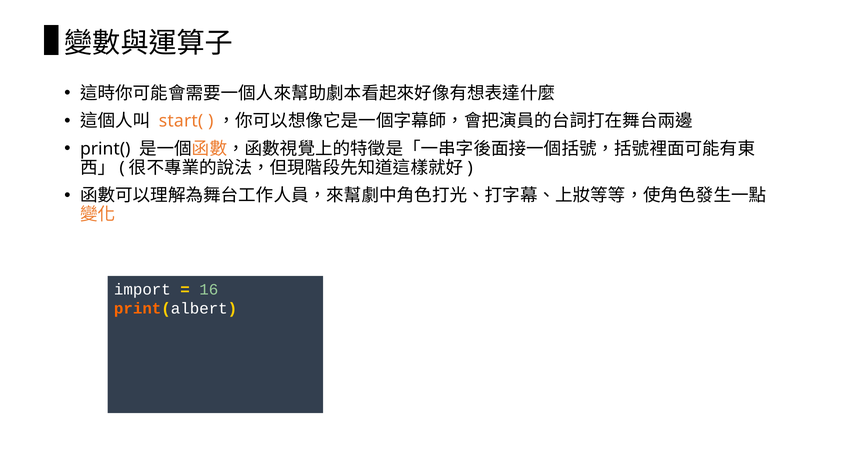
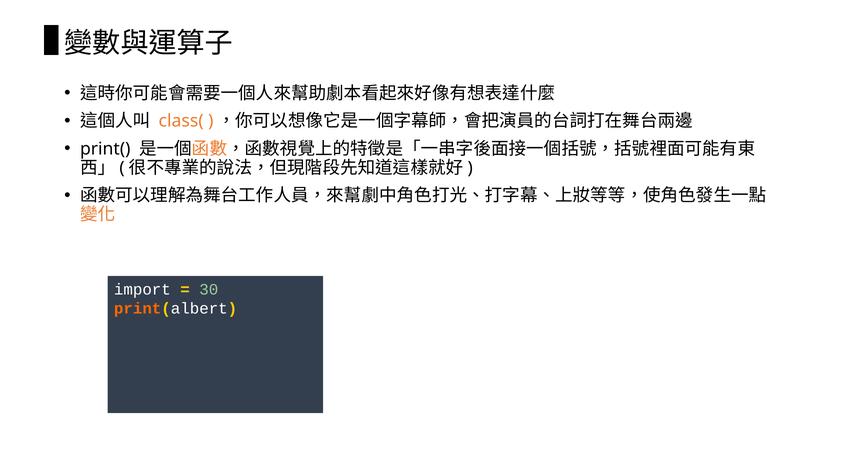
start(: start( -> class(
16: 16 -> 30
